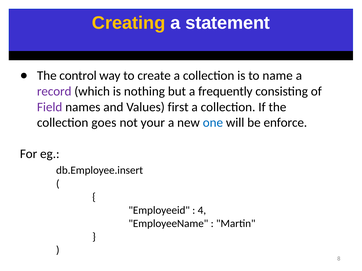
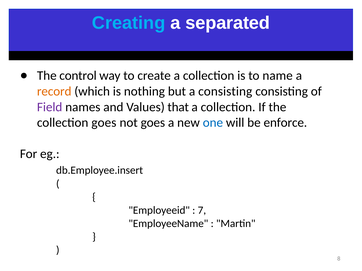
Creating colour: yellow -> light blue
statement: statement -> separated
record colour: purple -> orange
a frequently: frequently -> consisting
first: first -> that
not your: your -> goes
4: 4 -> 7
